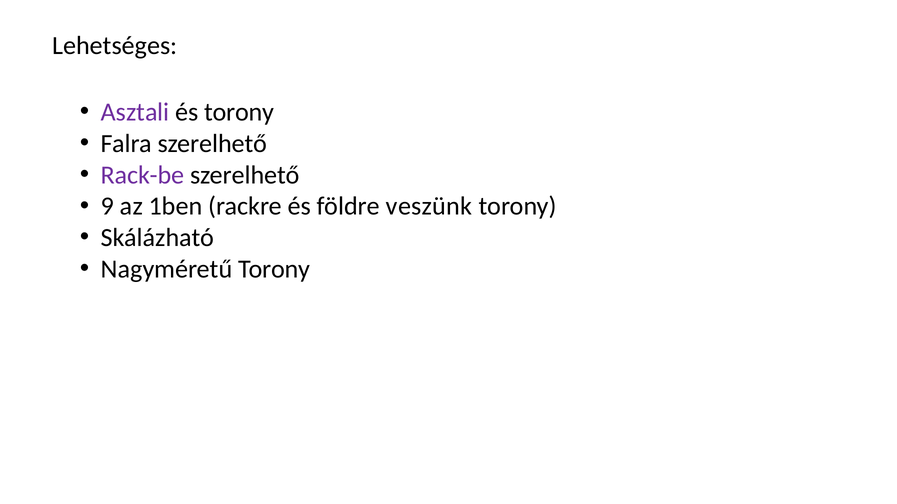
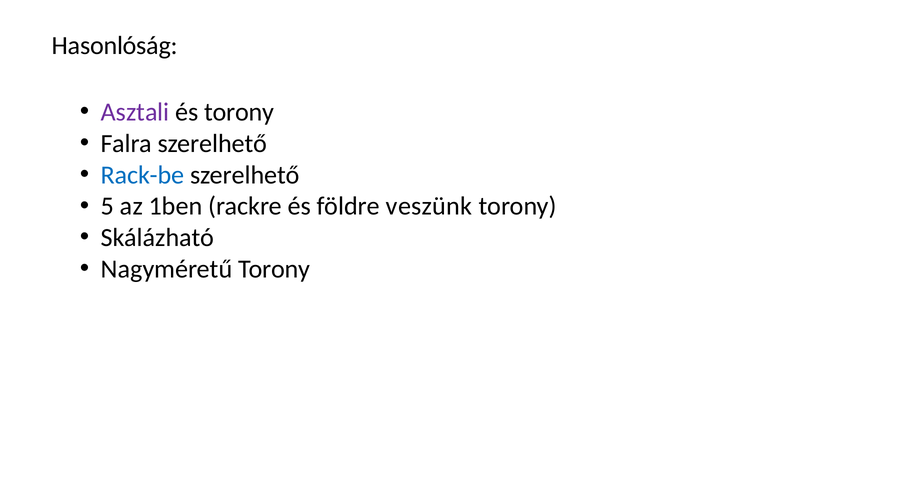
Lehetséges: Lehetséges -> Hasonlóság
Rack-be colour: purple -> blue
9: 9 -> 5
